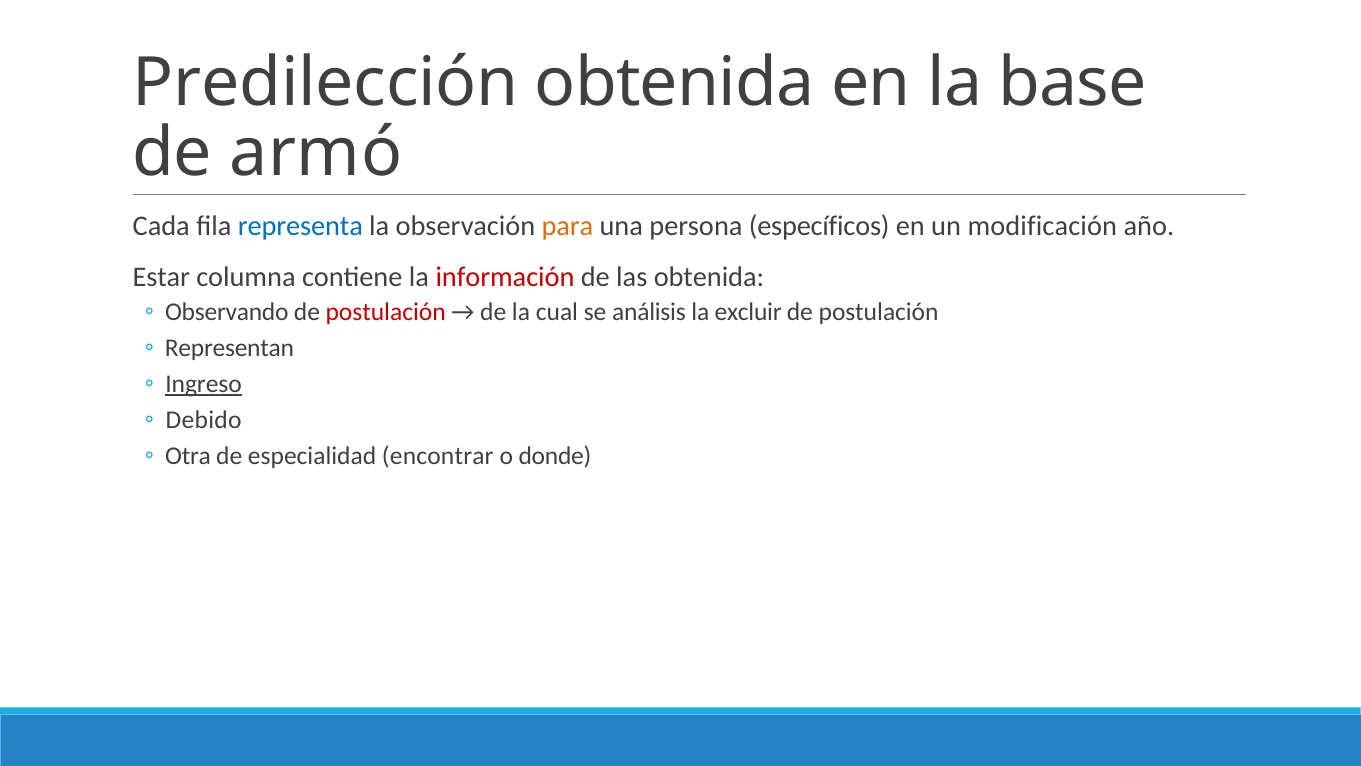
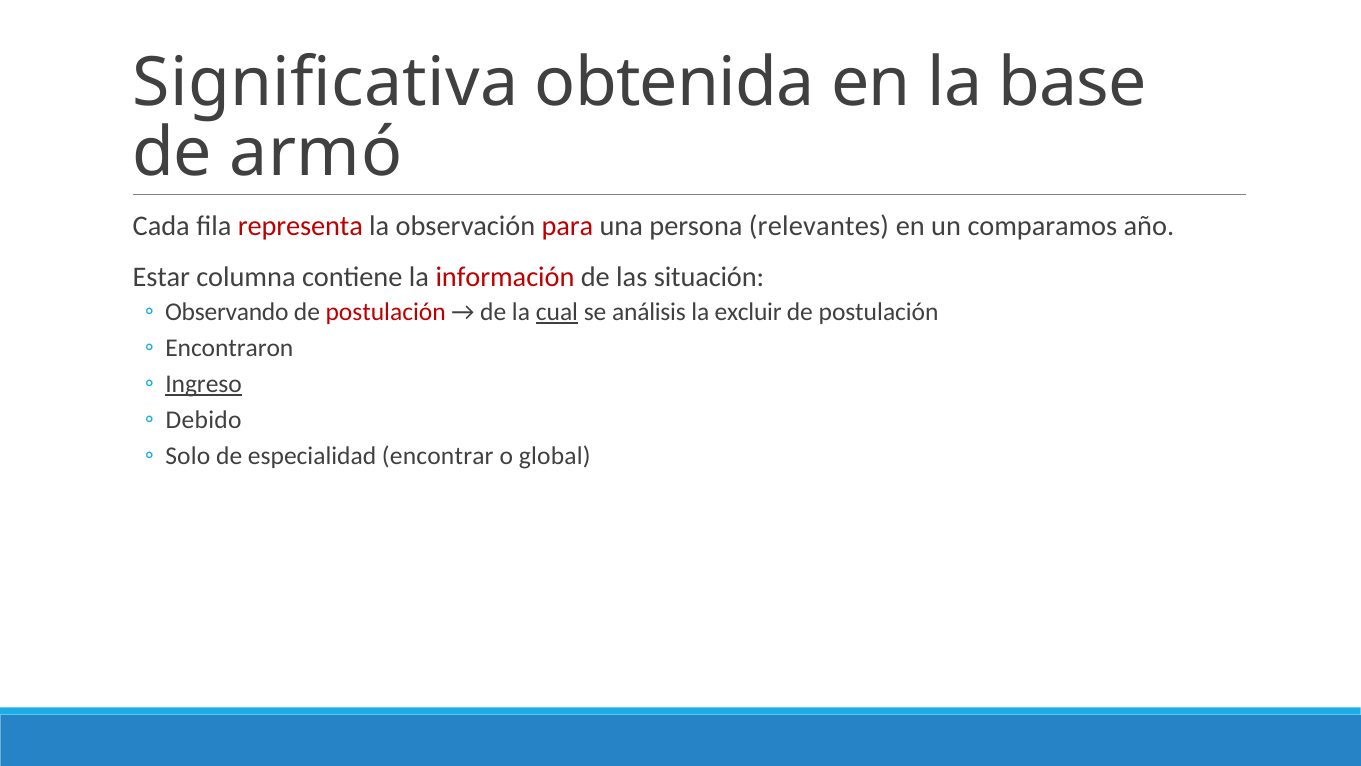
Predilección: Predilección -> Significativa
representa colour: blue -> red
para colour: orange -> red
específicos: específicos -> relevantes
modificación: modificación -> comparamos
las obtenida: obtenida -> situación
cual underline: none -> present
Representan: Representan -> Encontraron
Otra: Otra -> Solo
donde: donde -> global
